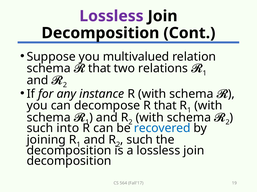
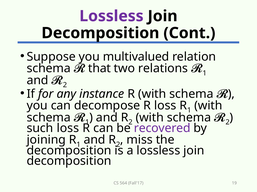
R that: that -> loss
such into: into -> loss
recovered colour: blue -> purple
such at (140, 140): such -> miss
